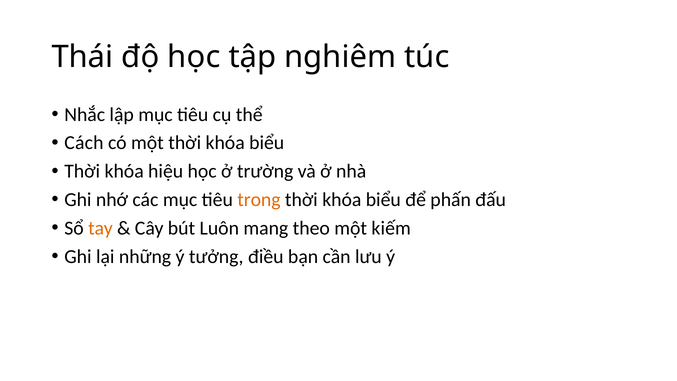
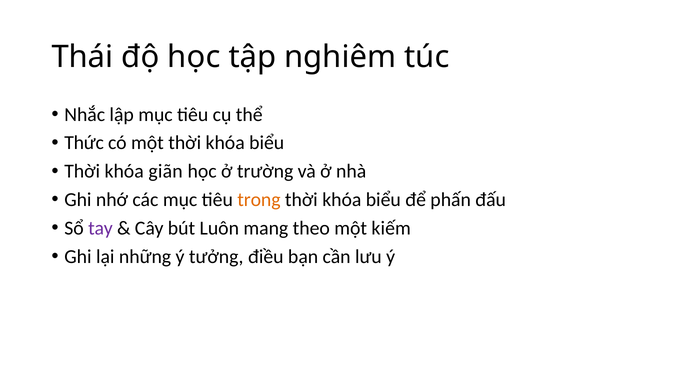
Cách: Cách -> Thức
hiệu: hiệu -> giãn
tay colour: orange -> purple
